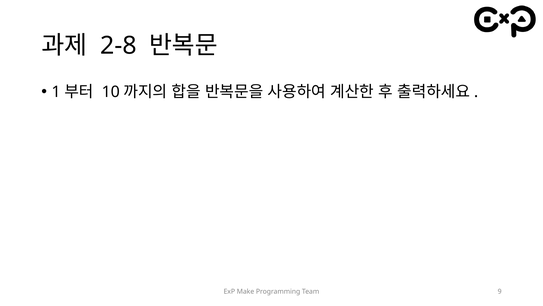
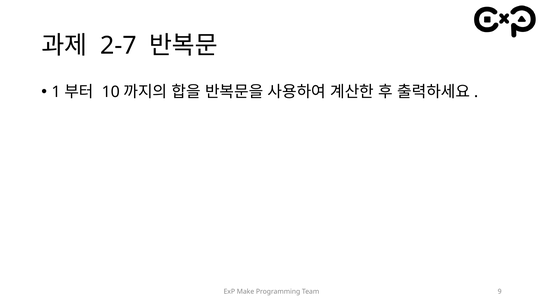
2-8: 2-8 -> 2-7
